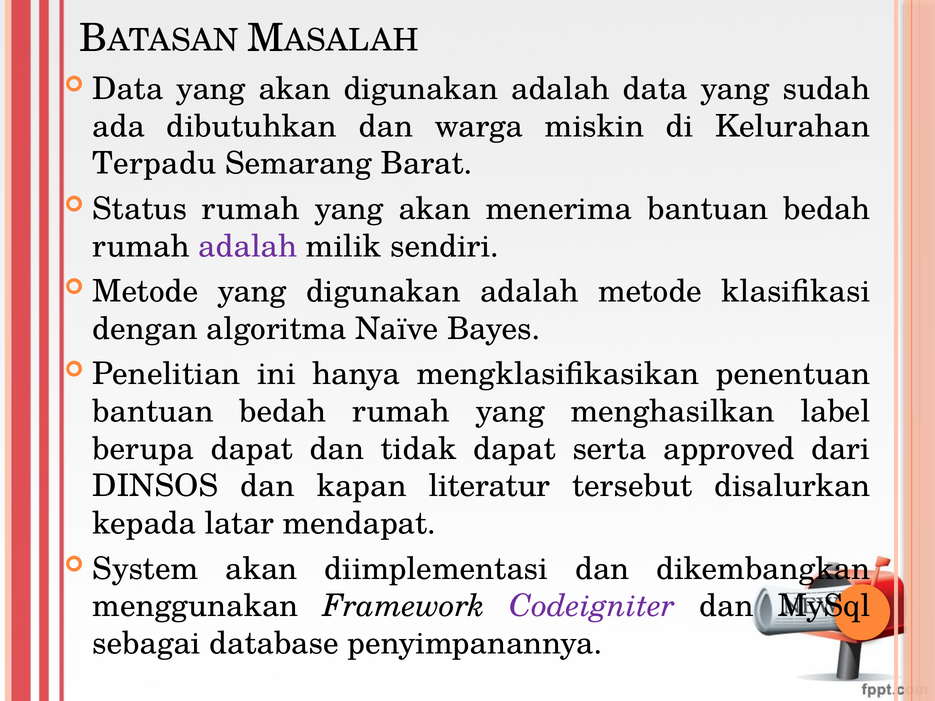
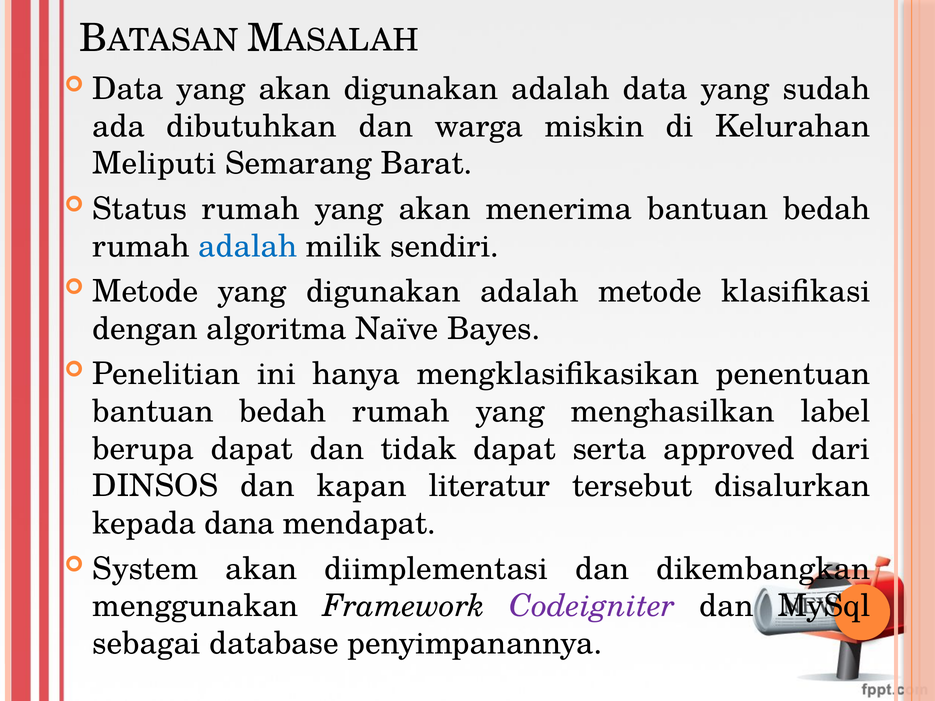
Terpadu: Terpadu -> Meliputi
adalah at (248, 246) colour: purple -> blue
latar: latar -> dana
